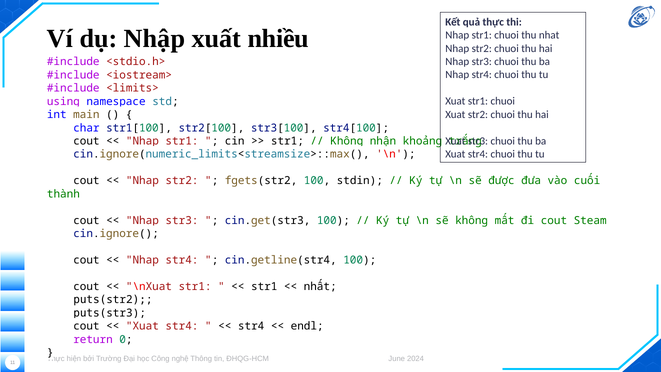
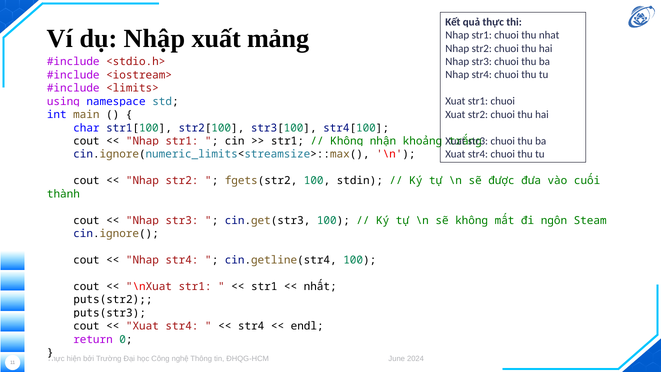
nhiều: nhiều -> mảng
đi cout: cout -> ngôn
